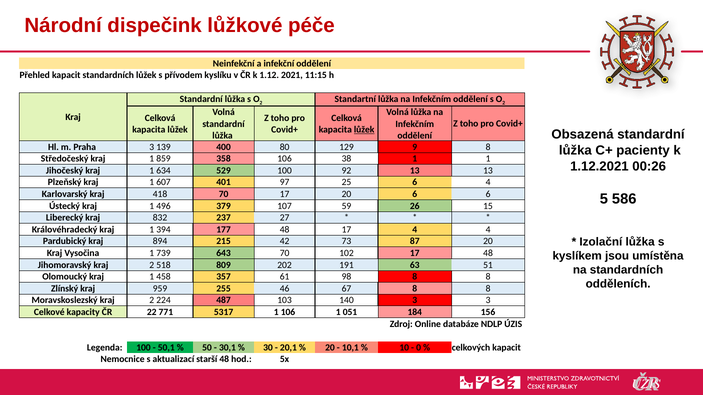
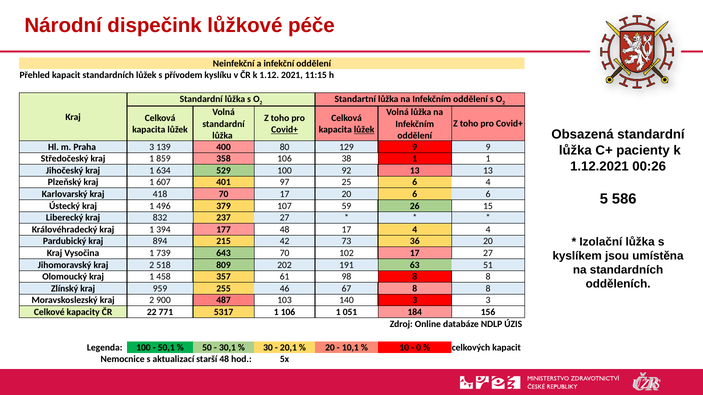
Covid+ at (285, 130) underline: none -> present
9 8: 8 -> 9
87: 87 -> 36
17 48: 48 -> 27
224: 224 -> 900
